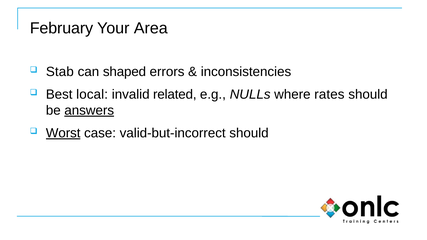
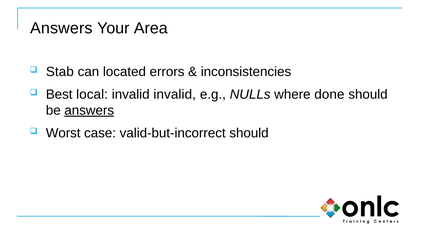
February at (61, 28): February -> Answers
shaped: shaped -> located
invalid related: related -> invalid
rates: rates -> done
Worst underline: present -> none
